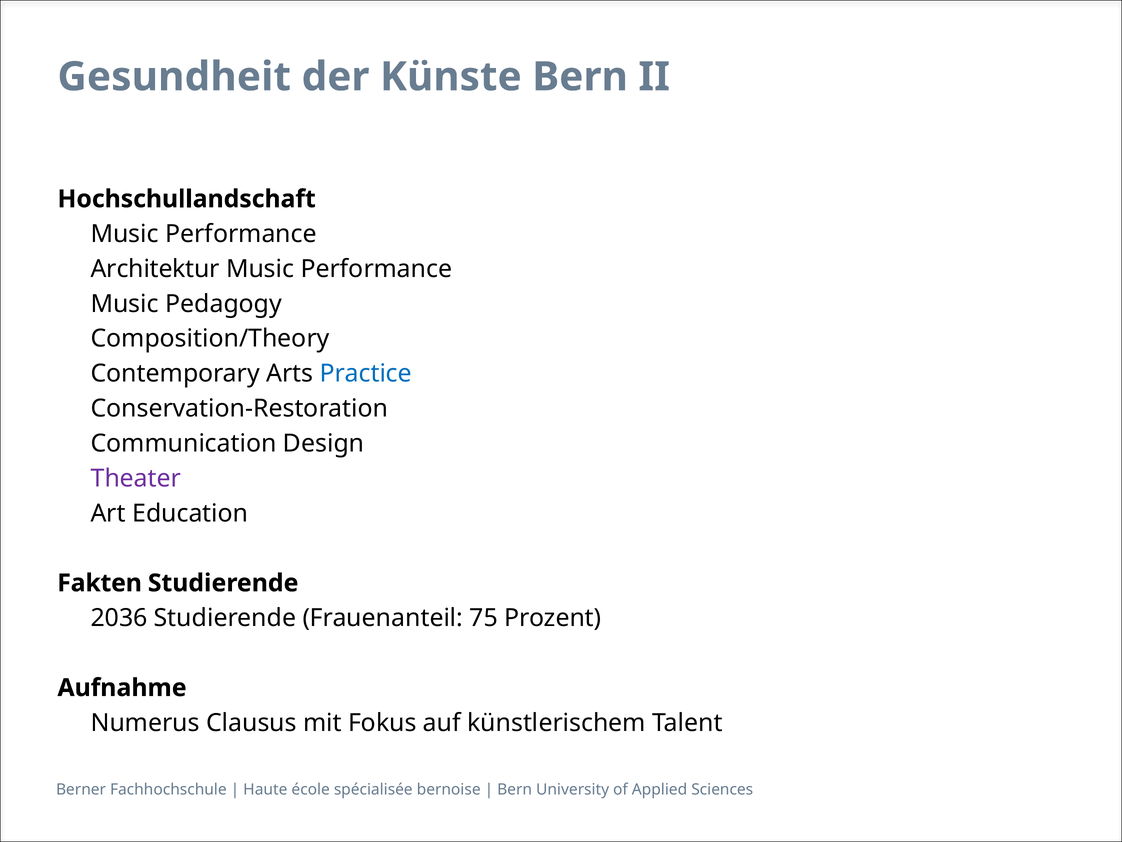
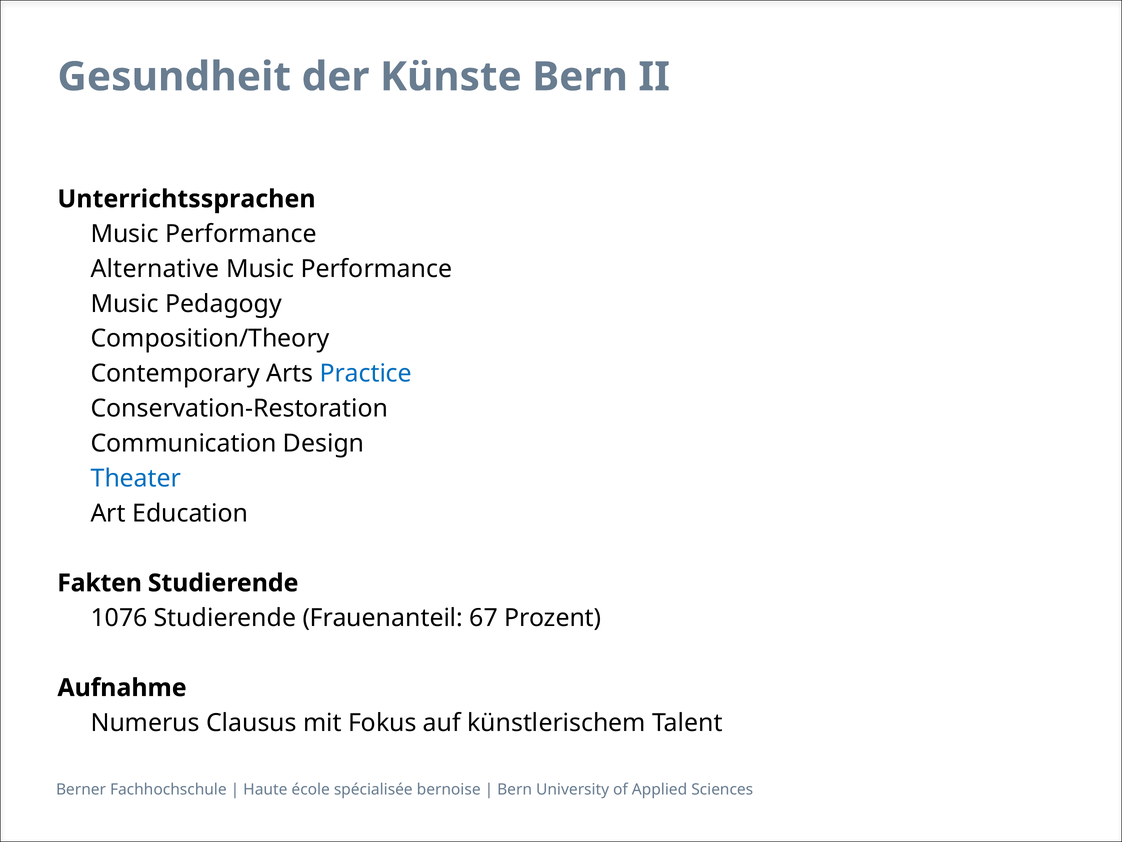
Hochschullandschaft: Hochschullandschaft -> Unterrichtssprachen
Architektur: Architektur -> Alternative
Theater colour: purple -> blue
2036: 2036 -> 1076
75: 75 -> 67
